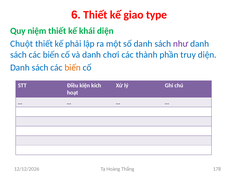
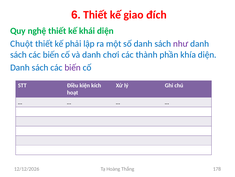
type: type -> đích
niệm: niệm -> nghệ
truy: truy -> khía
biến at (73, 67) colour: orange -> purple
